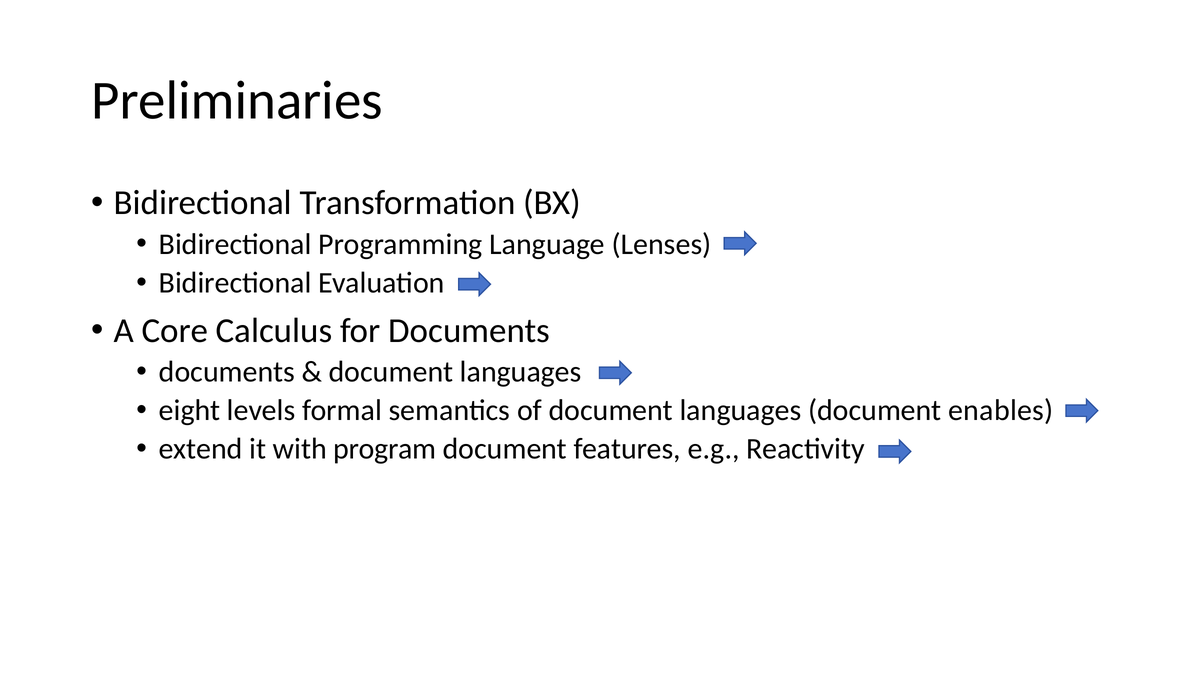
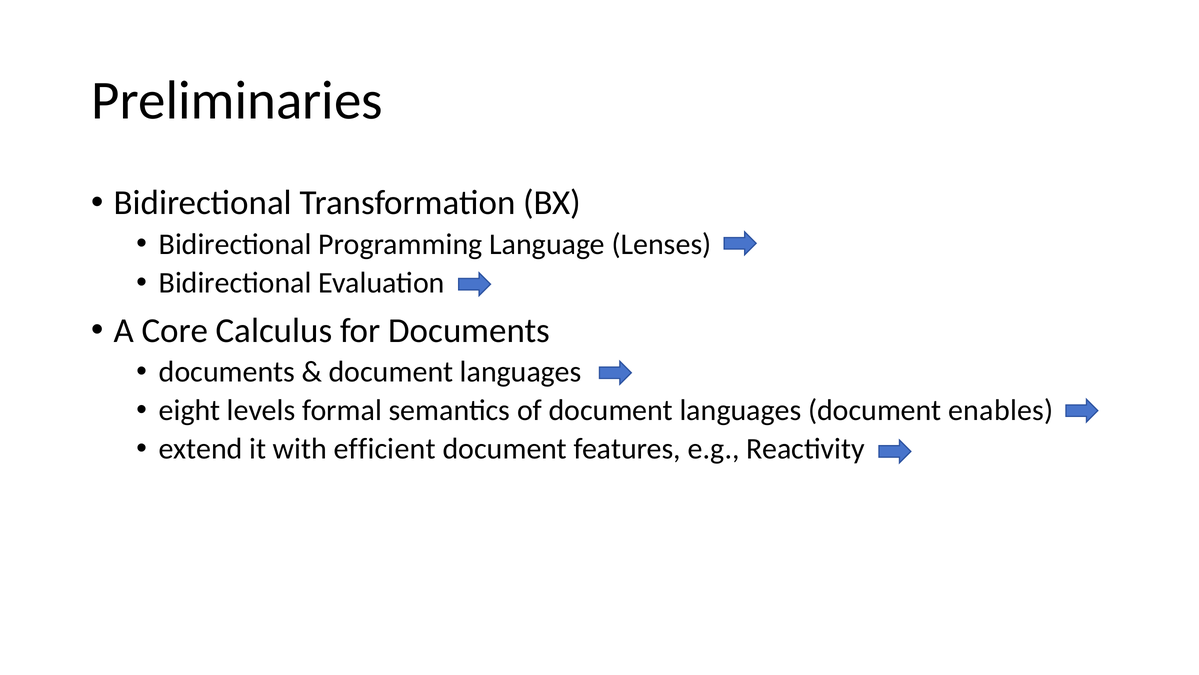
program: program -> efficient
